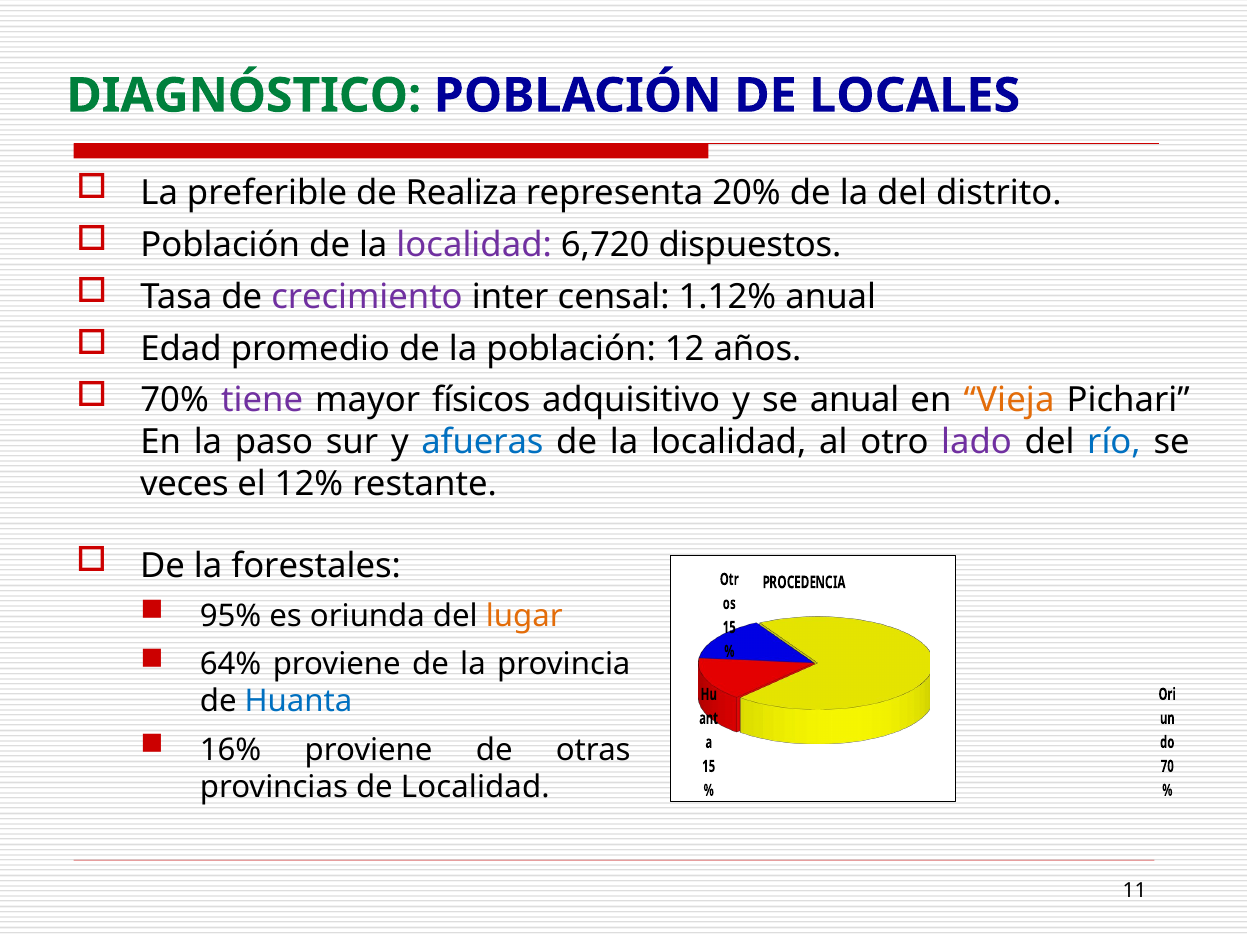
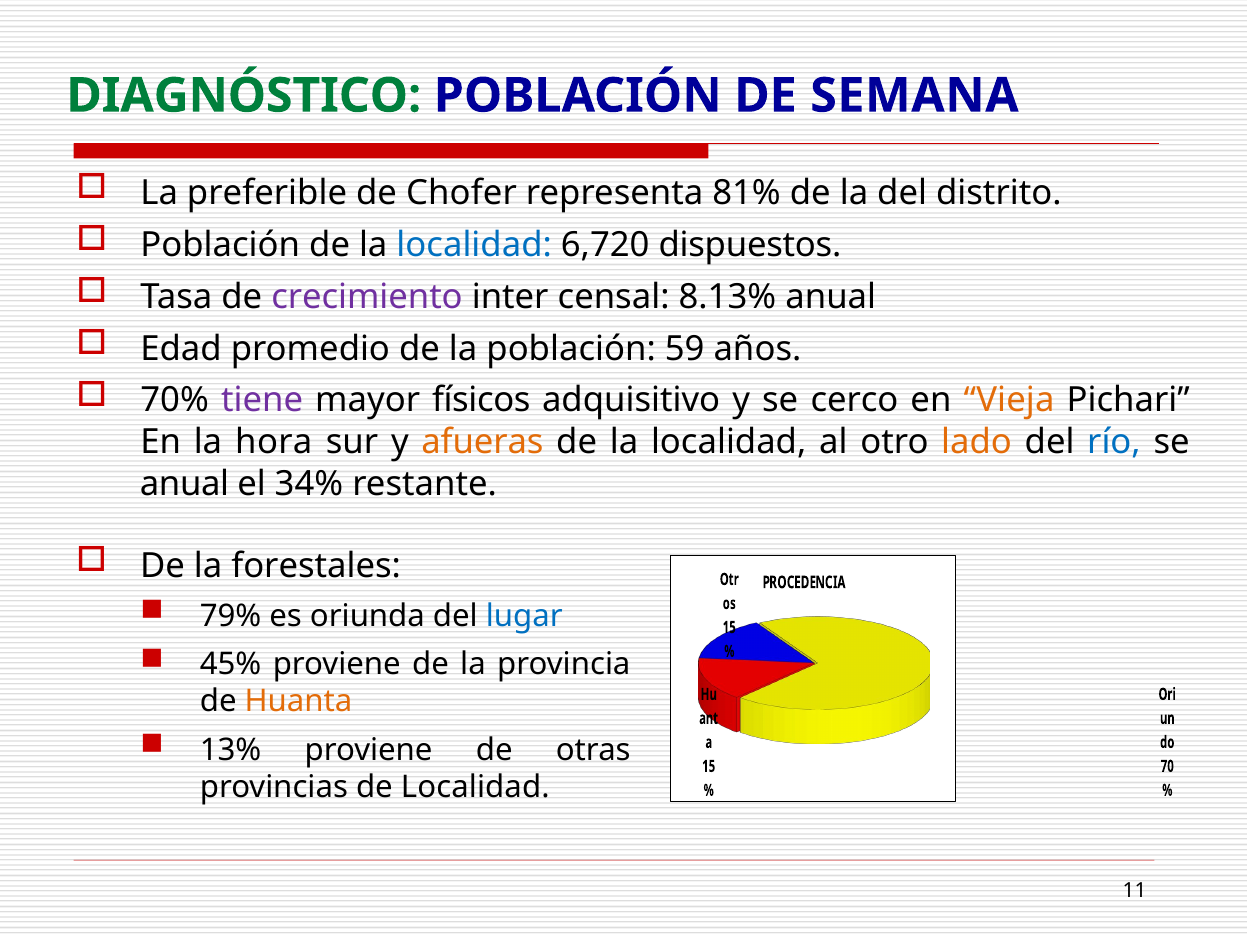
LOCALES: LOCALES -> SEMANA
Realiza: Realiza -> Chofer
20%: 20% -> 81%
localidad at (474, 245) colour: purple -> blue
1.12%: 1.12% -> 8.13%
12: 12 -> 59
se anual: anual -> cerco
paso: paso -> hora
afueras colour: blue -> orange
lado colour: purple -> orange
veces at (184, 484): veces -> anual
12%: 12% -> 34%
95%: 95% -> 79%
lugar colour: orange -> blue
64%: 64% -> 45%
Huanta colour: blue -> orange
16%: 16% -> 13%
